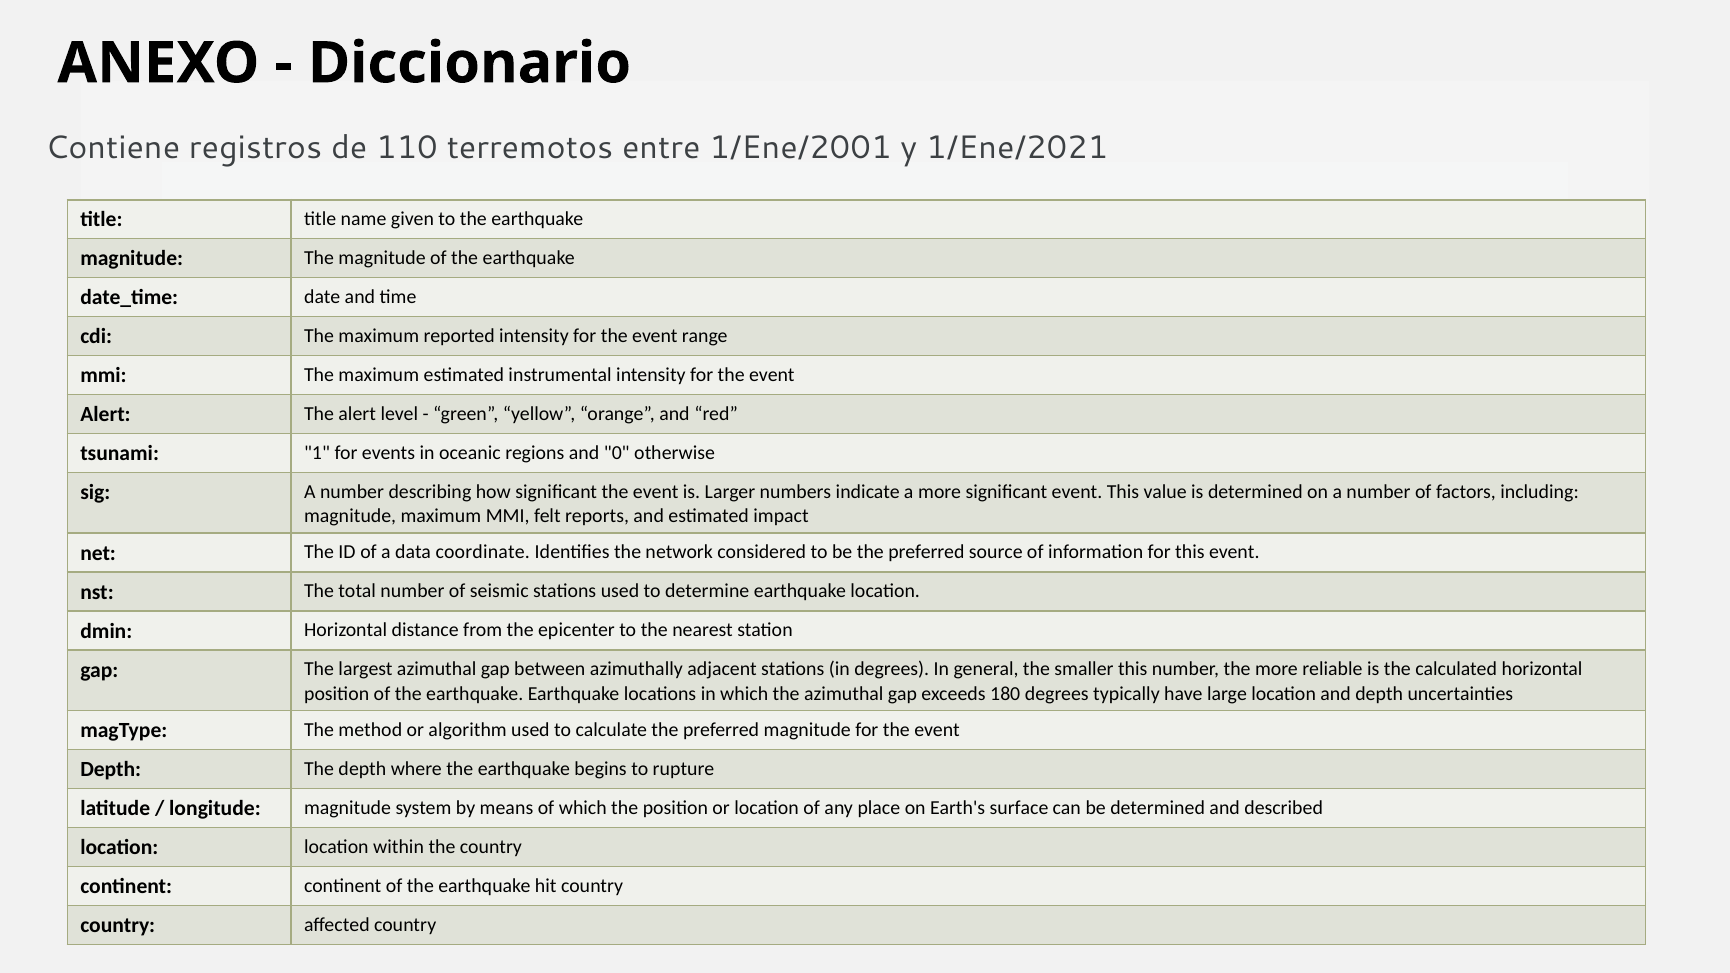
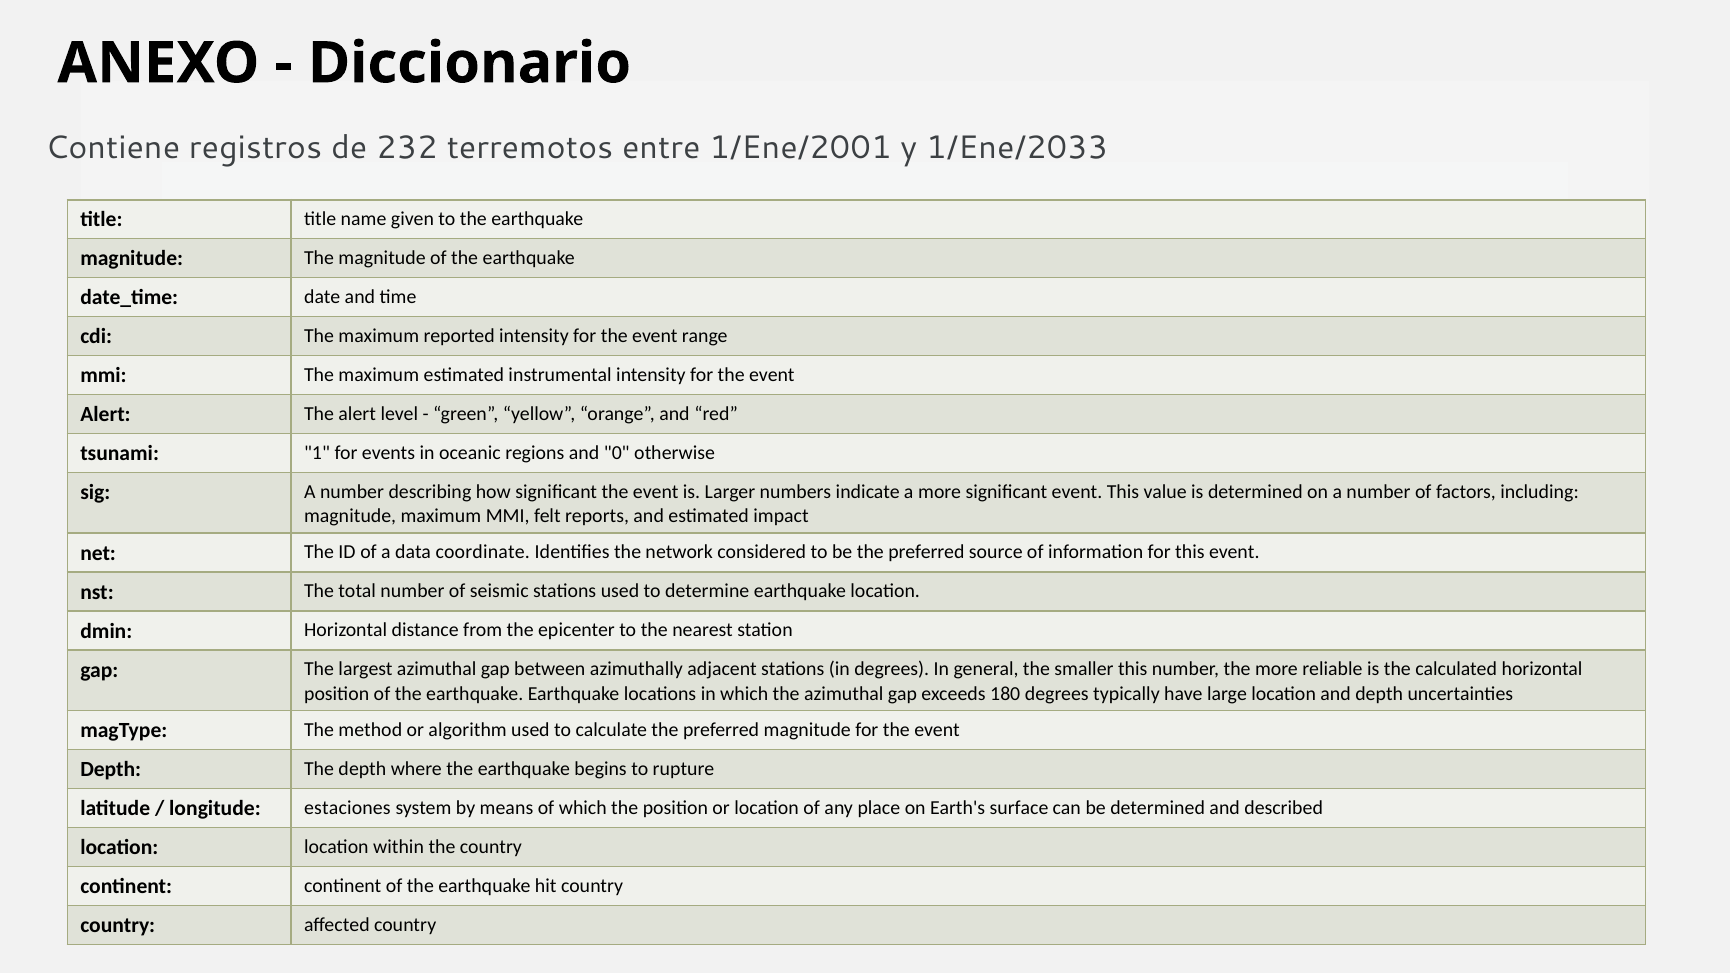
110: 110 -> 232
1/Ene/2021: 1/Ene/2021 -> 1/Ene/2033
longitude magnitude: magnitude -> estaciones
